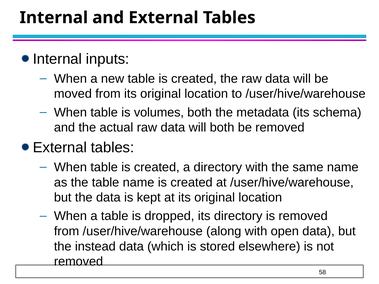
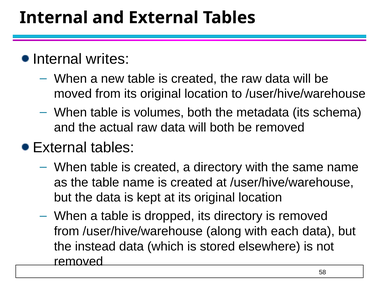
inputs: inputs -> writes
open: open -> each
